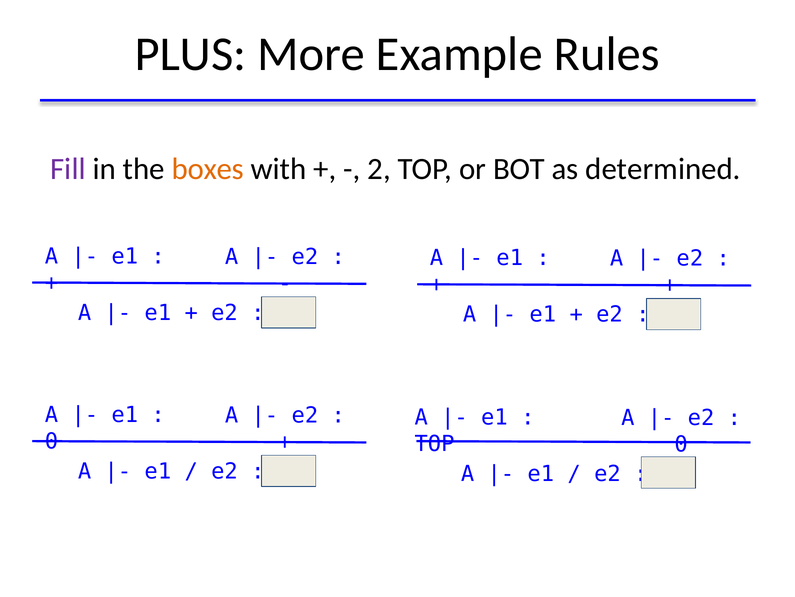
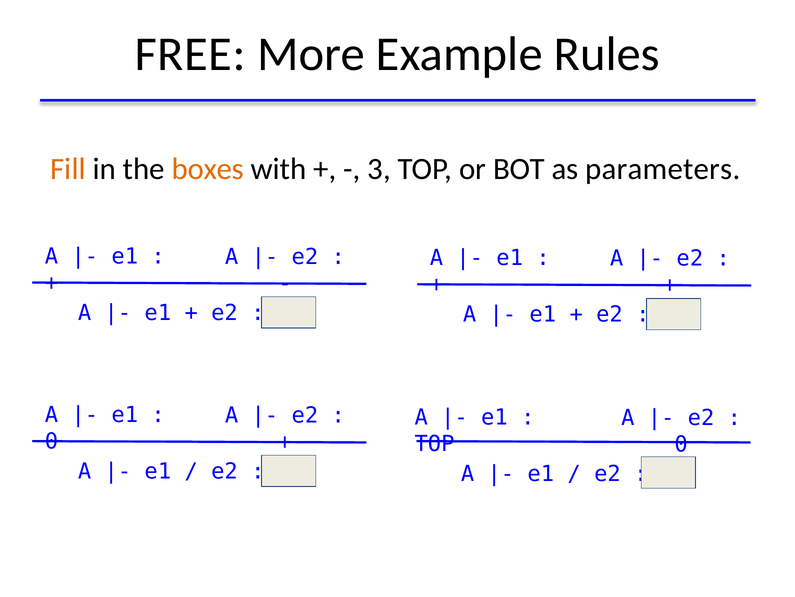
PLUS: PLUS -> FREE
Fill colour: purple -> orange
2: 2 -> 3
determined: determined -> parameters
